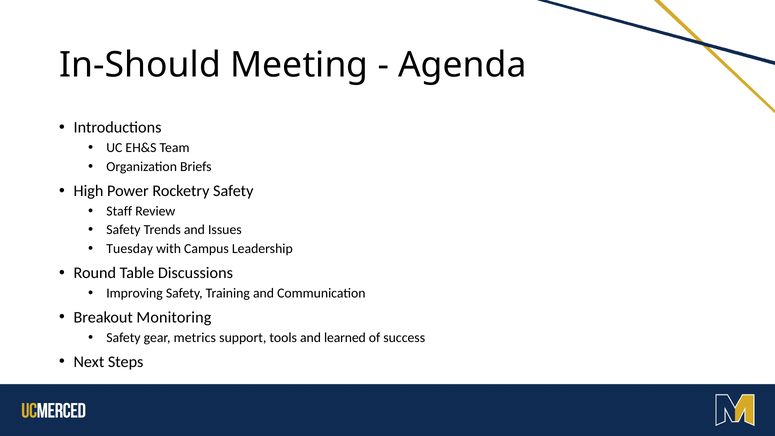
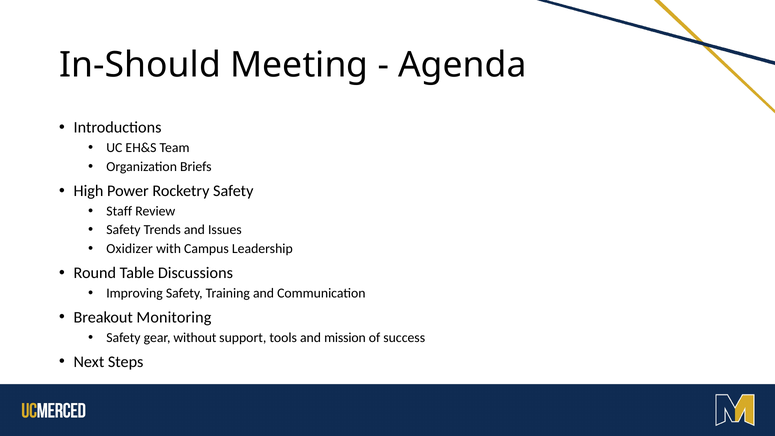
Tuesday: Tuesday -> Oxidizer
metrics: metrics -> without
learned: learned -> mission
